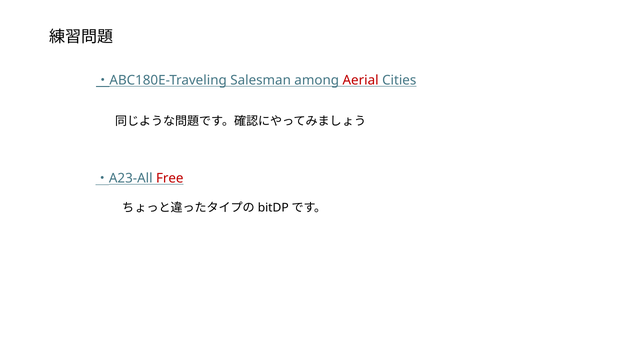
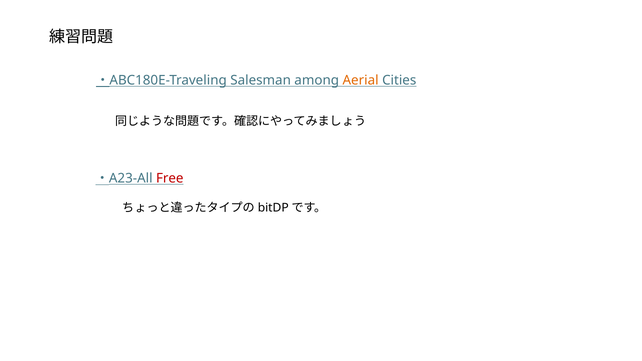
Aerial colour: red -> orange
